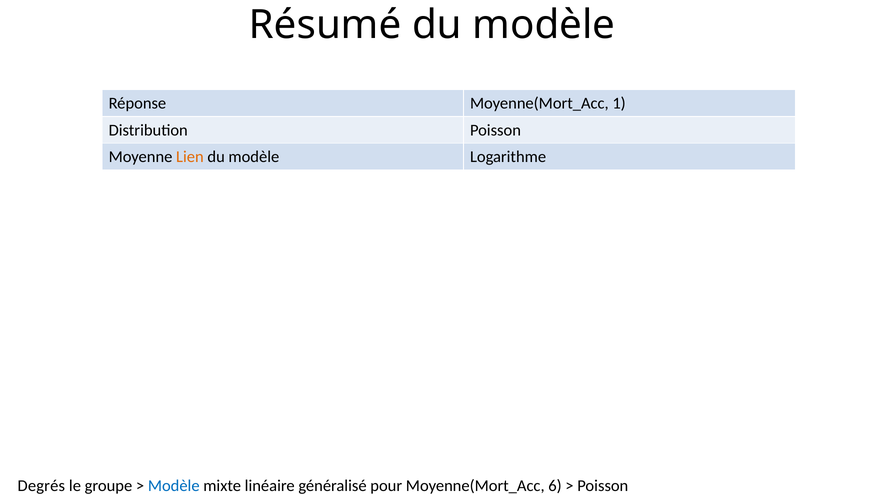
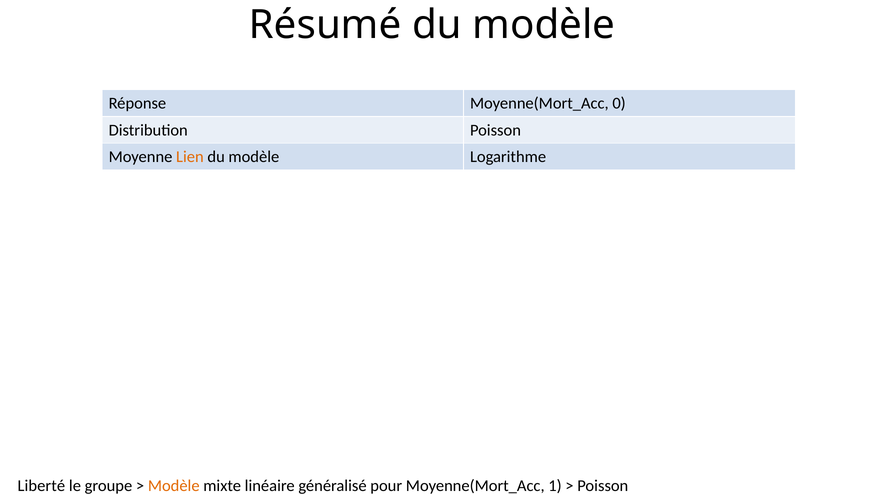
1: 1 -> 0
Degrés: Degrés -> Liberté
Modèle at (174, 486) colour: blue -> orange
6: 6 -> 1
